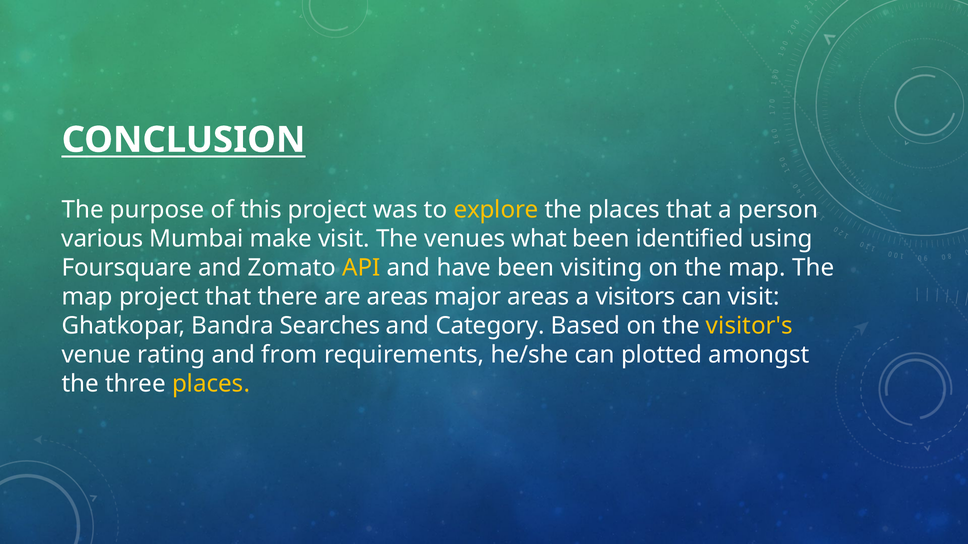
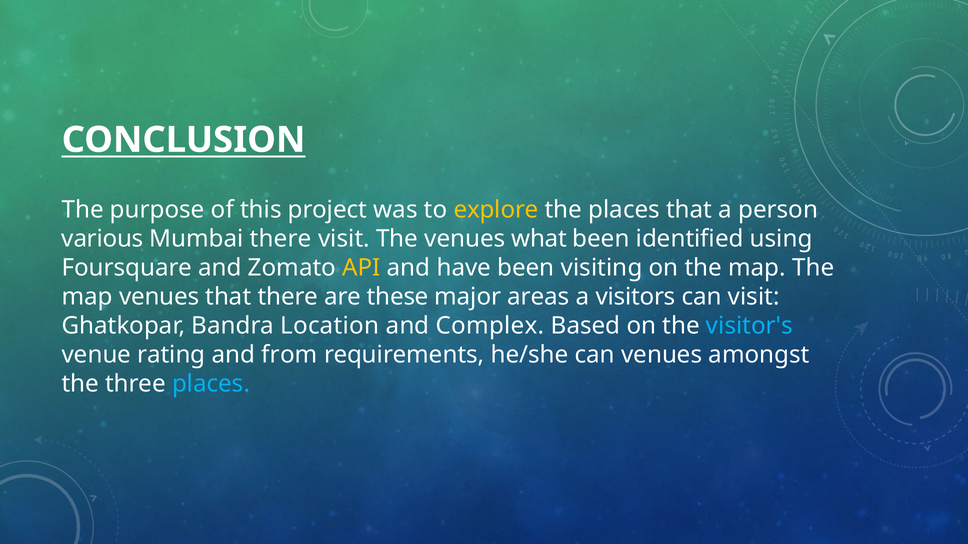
Mumbai make: make -> there
map project: project -> venues
are areas: areas -> these
Searches: Searches -> Location
Category: Category -> Complex
visitor's colour: yellow -> light blue
can plotted: plotted -> venues
places at (211, 384) colour: yellow -> light blue
